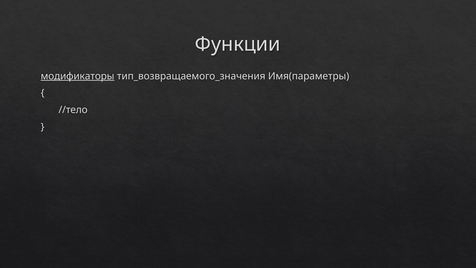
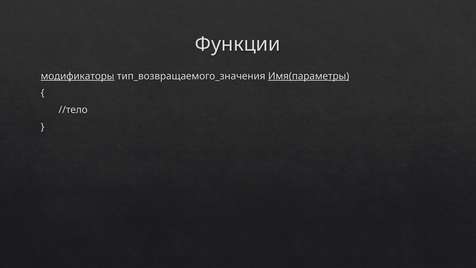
Имя(параметры underline: none -> present
